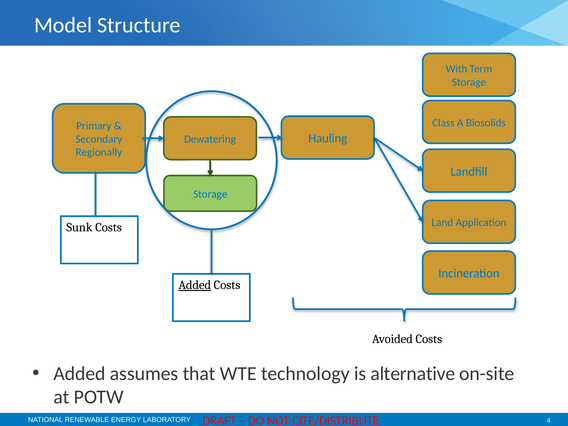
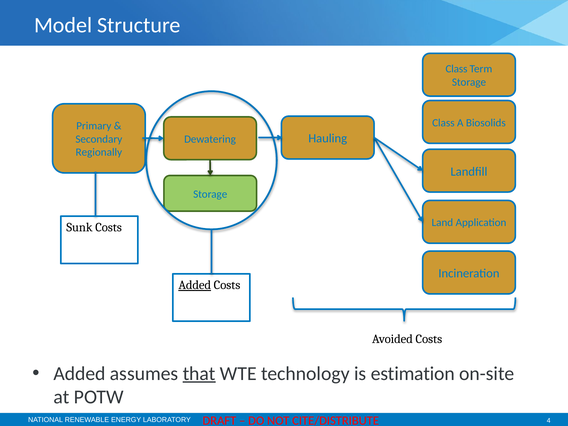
With at (456, 69): With -> Class
that underline: none -> present
alternative: alternative -> estimation
